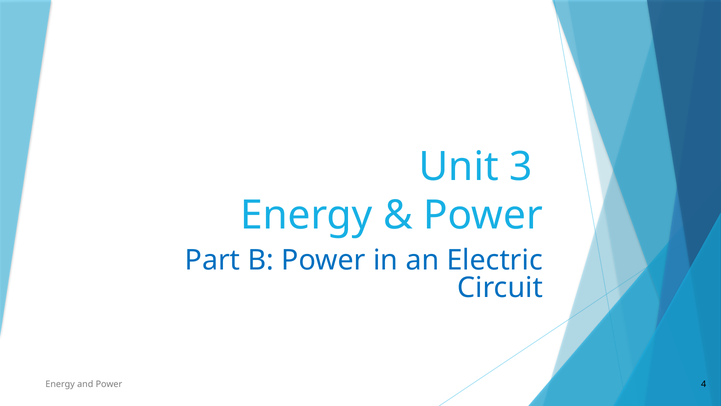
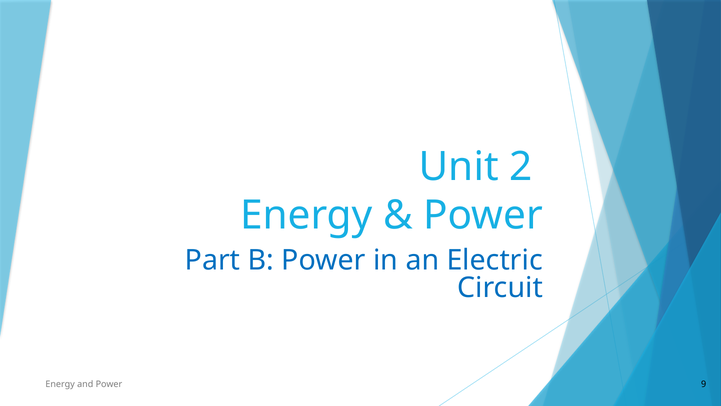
3: 3 -> 2
4: 4 -> 9
